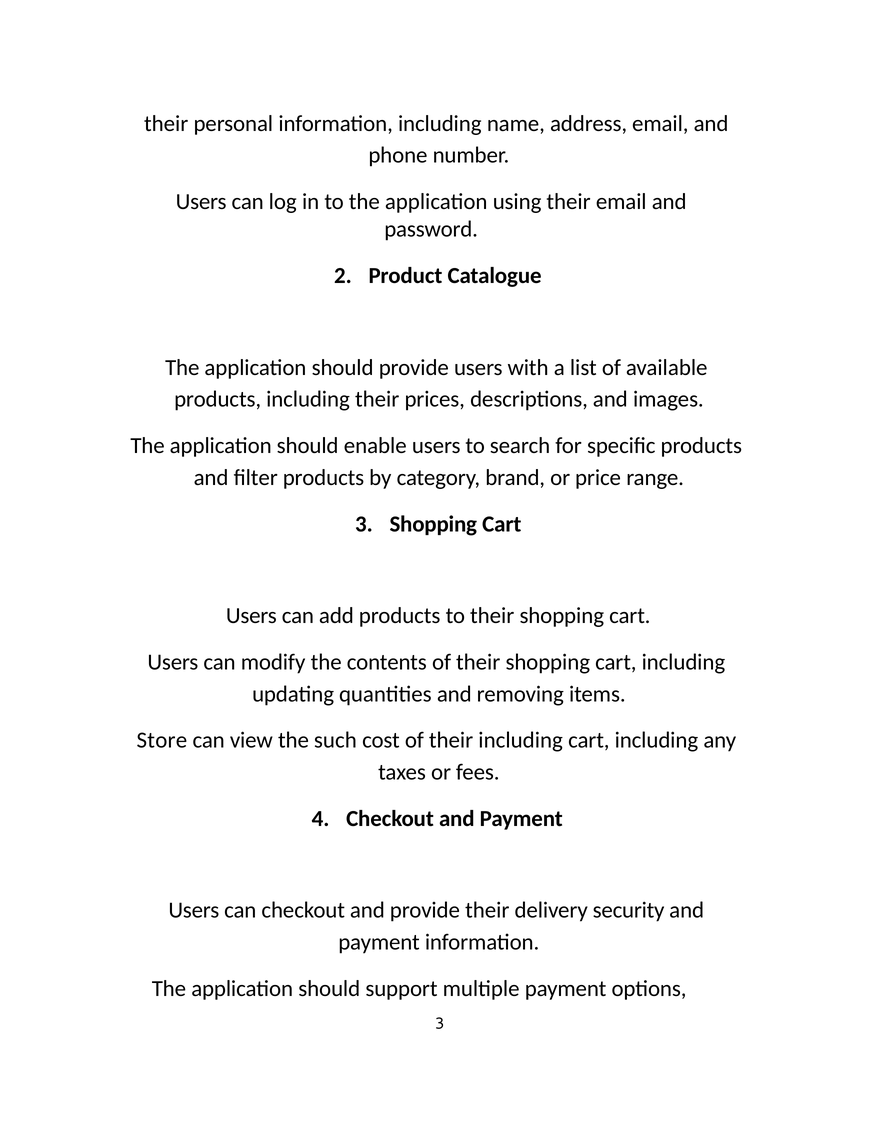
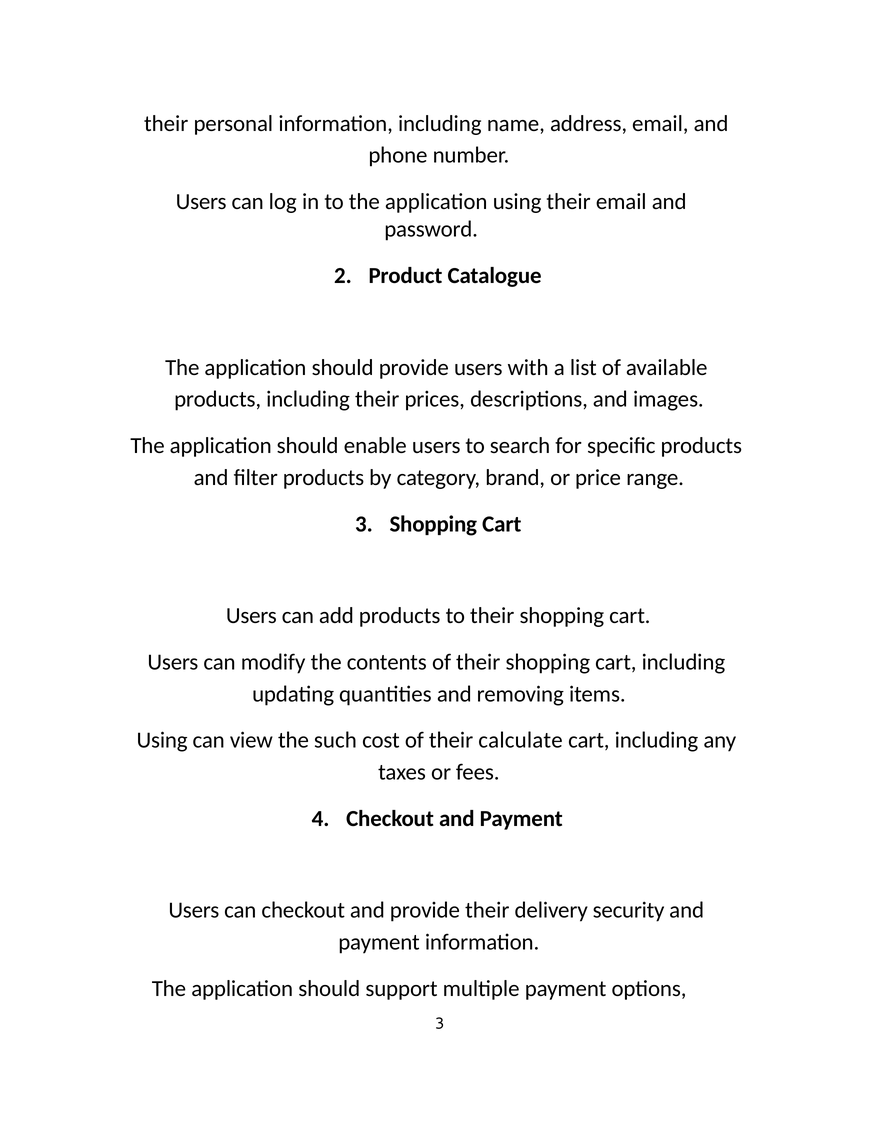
Store at (162, 740): Store -> Using
their including: including -> calculate
